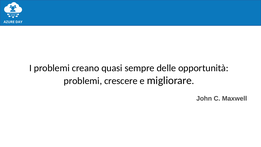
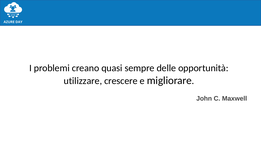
problemi at (83, 81): problemi -> utilizzare
